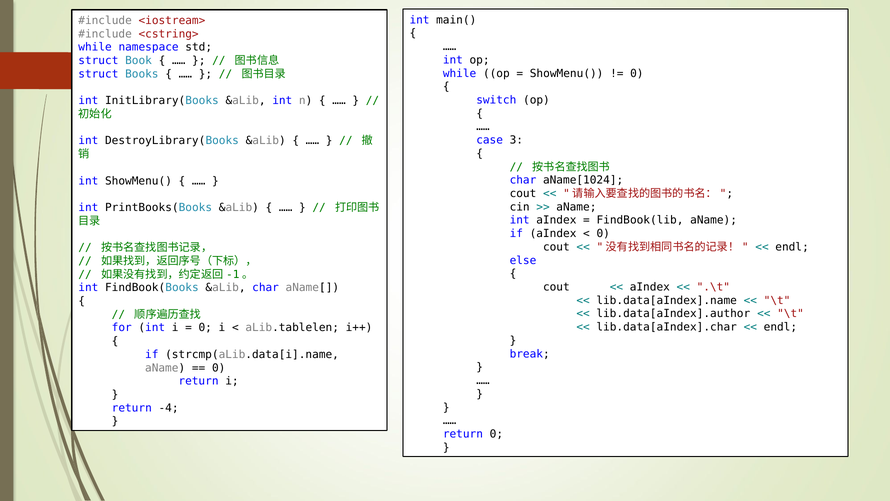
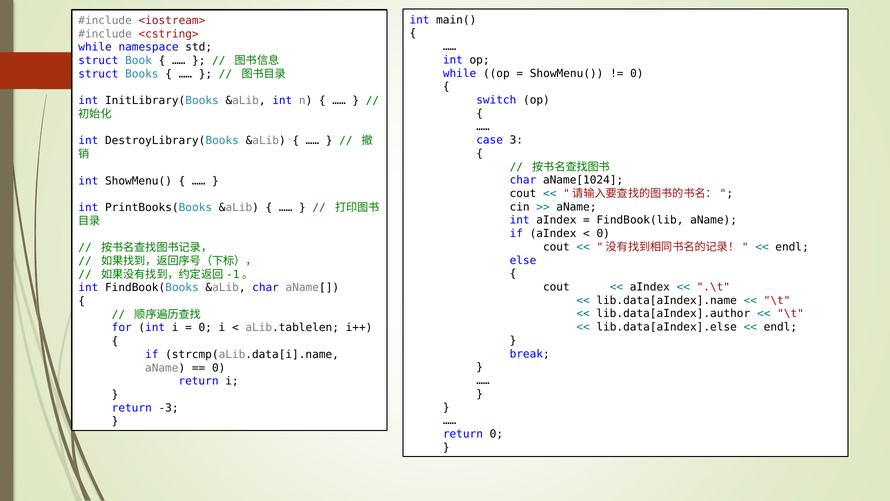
lib.data[aIndex].char: lib.data[aIndex].char -> lib.data[aIndex].else
-4: -4 -> -3
